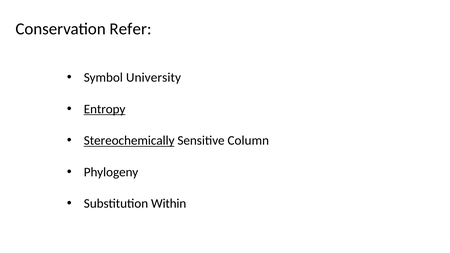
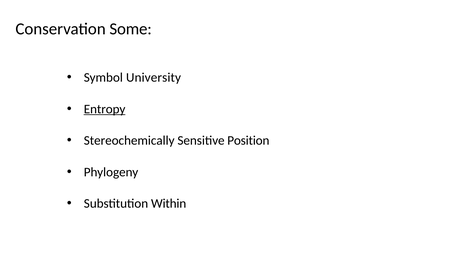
Refer: Refer -> Some
Stereochemically underline: present -> none
Column: Column -> Position
